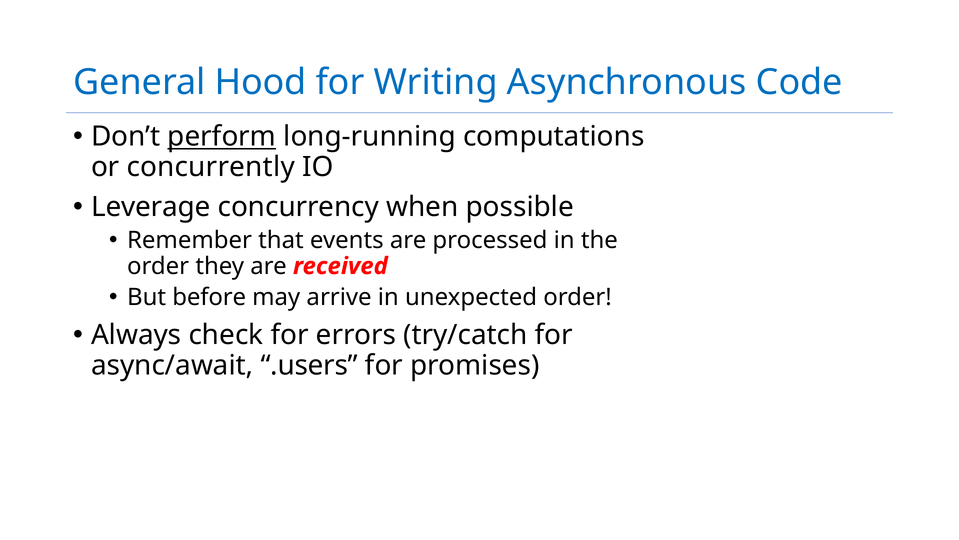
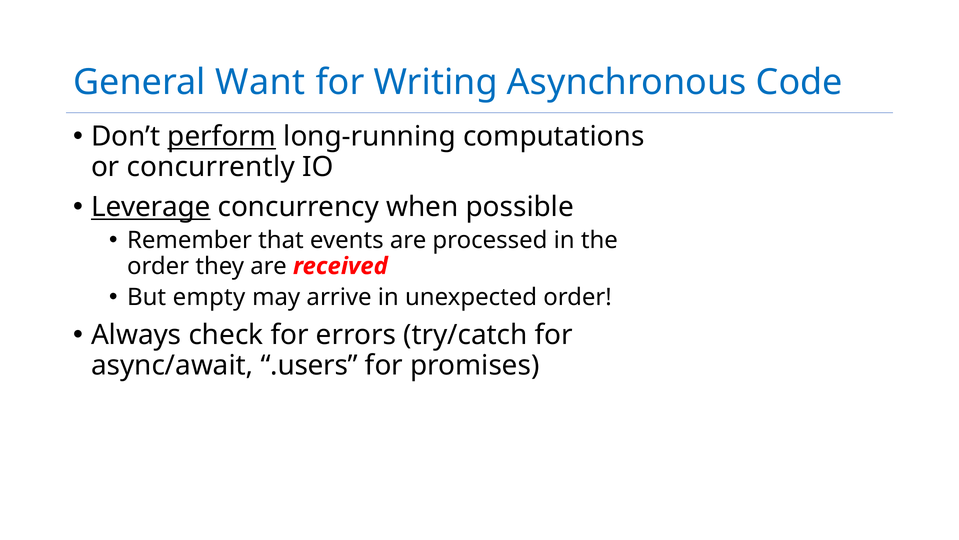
Hood: Hood -> Want
Leverage underline: none -> present
before: before -> empty
